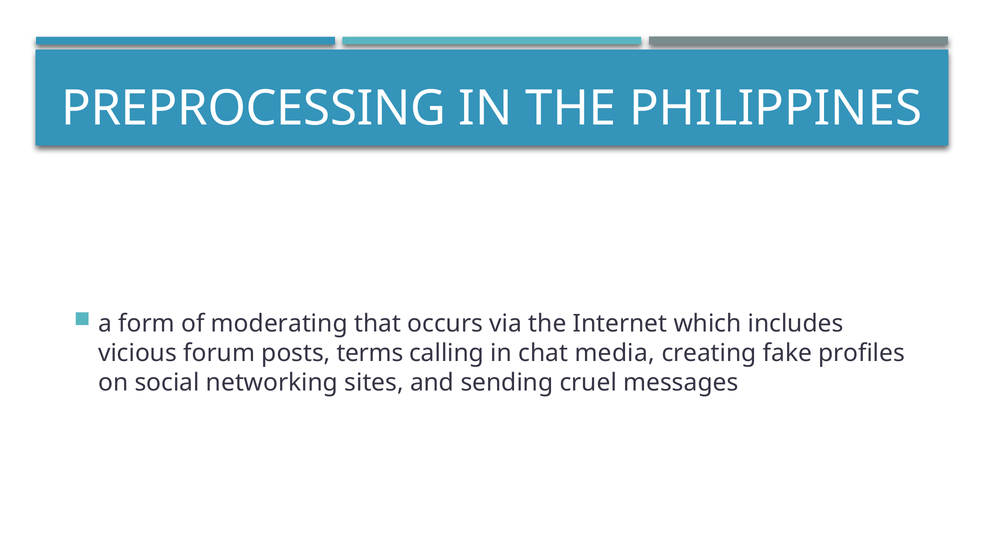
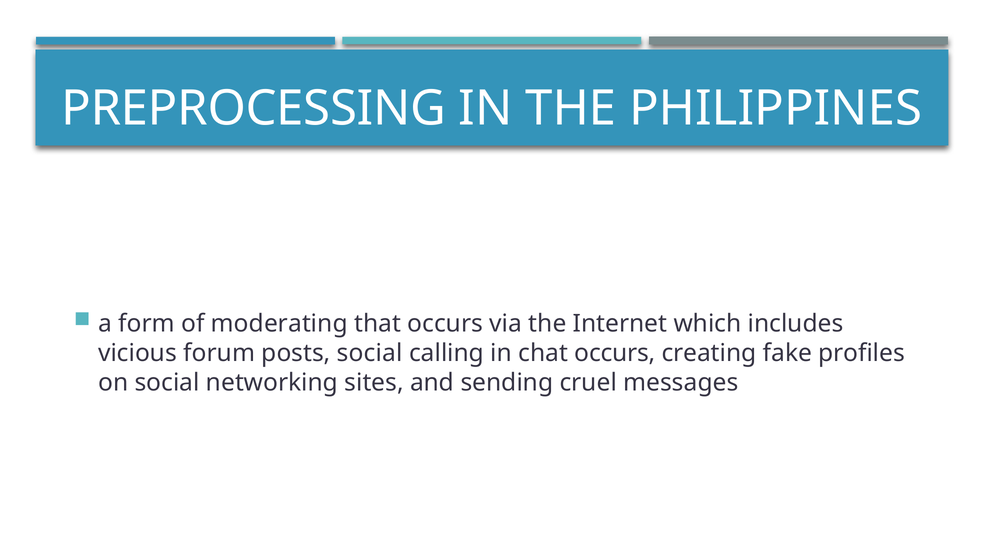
posts terms: terms -> social
chat media: media -> occurs
